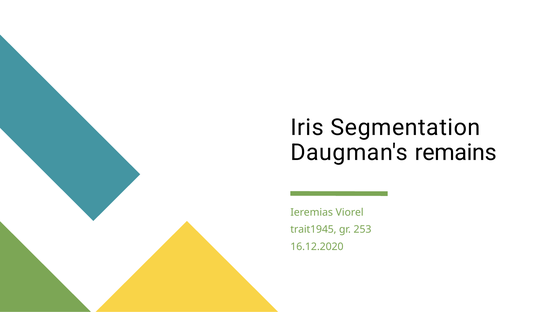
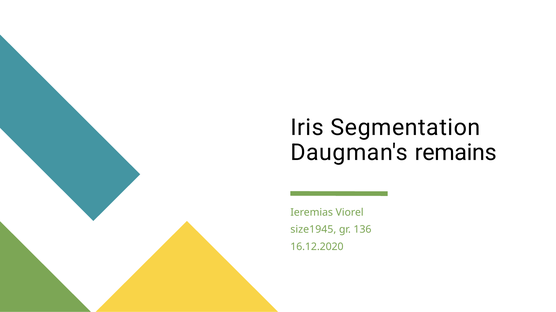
trait1945: trait1945 -> size1945
253: 253 -> 136
